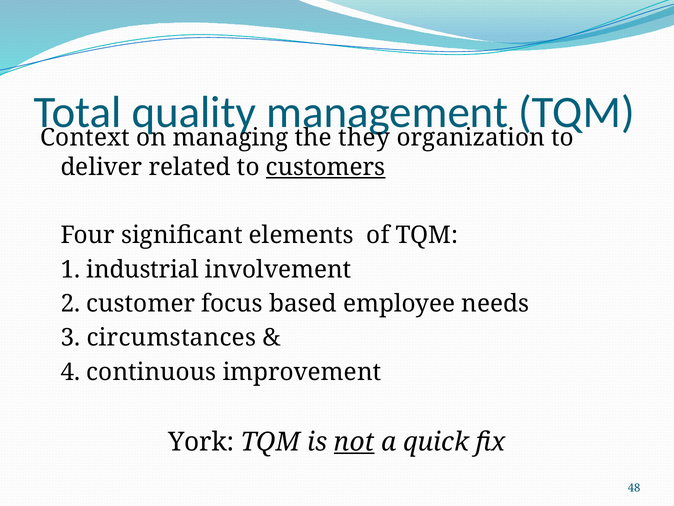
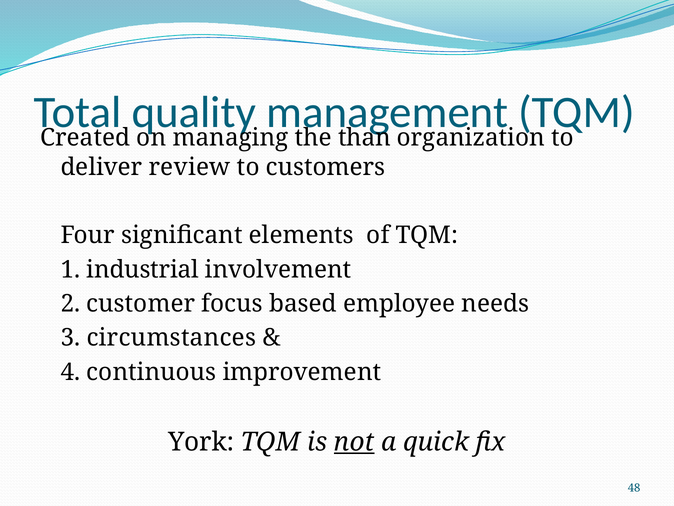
Context: Context -> Created
they: they -> than
related: related -> review
customers underline: present -> none
